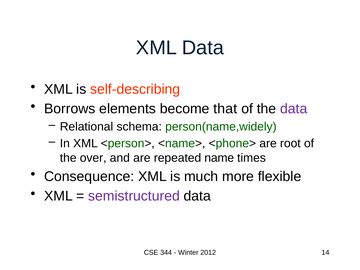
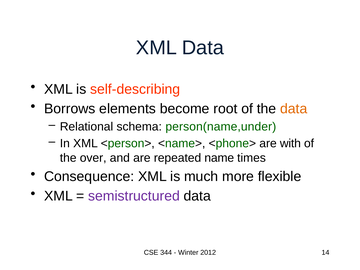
that: that -> root
data at (294, 109) colour: purple -> orange
person(name,widely: person(name,widely -> person(name,under
root: root -> with
